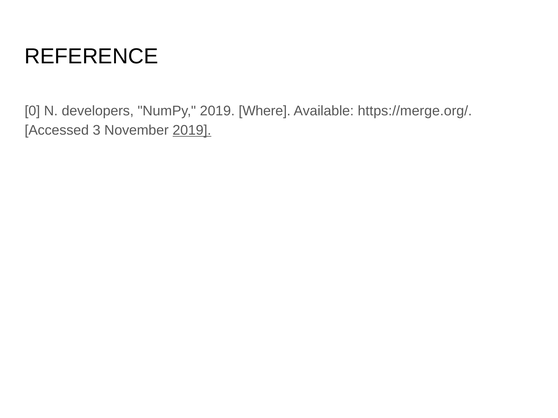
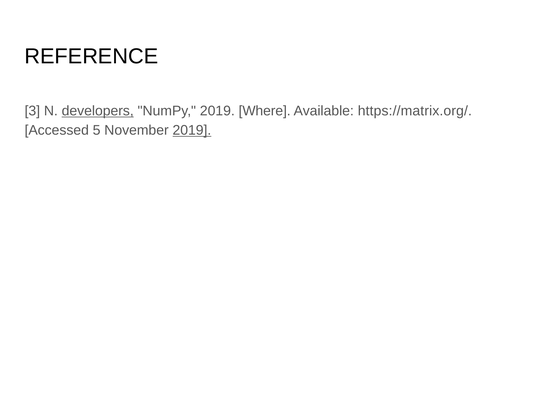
0: 0 -> 3
developers underline: none -> present
https://merge.org/: https://merge.org/ -> https://matrix.org/
3: 3 -> 5
